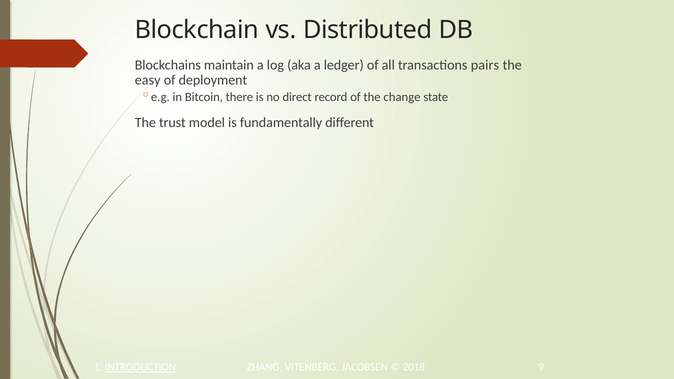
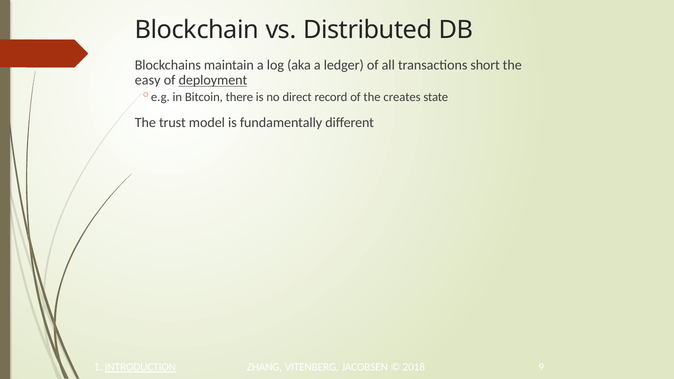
pairs: pairs -> short
deployment underline: none -> present
change: change -> creates
